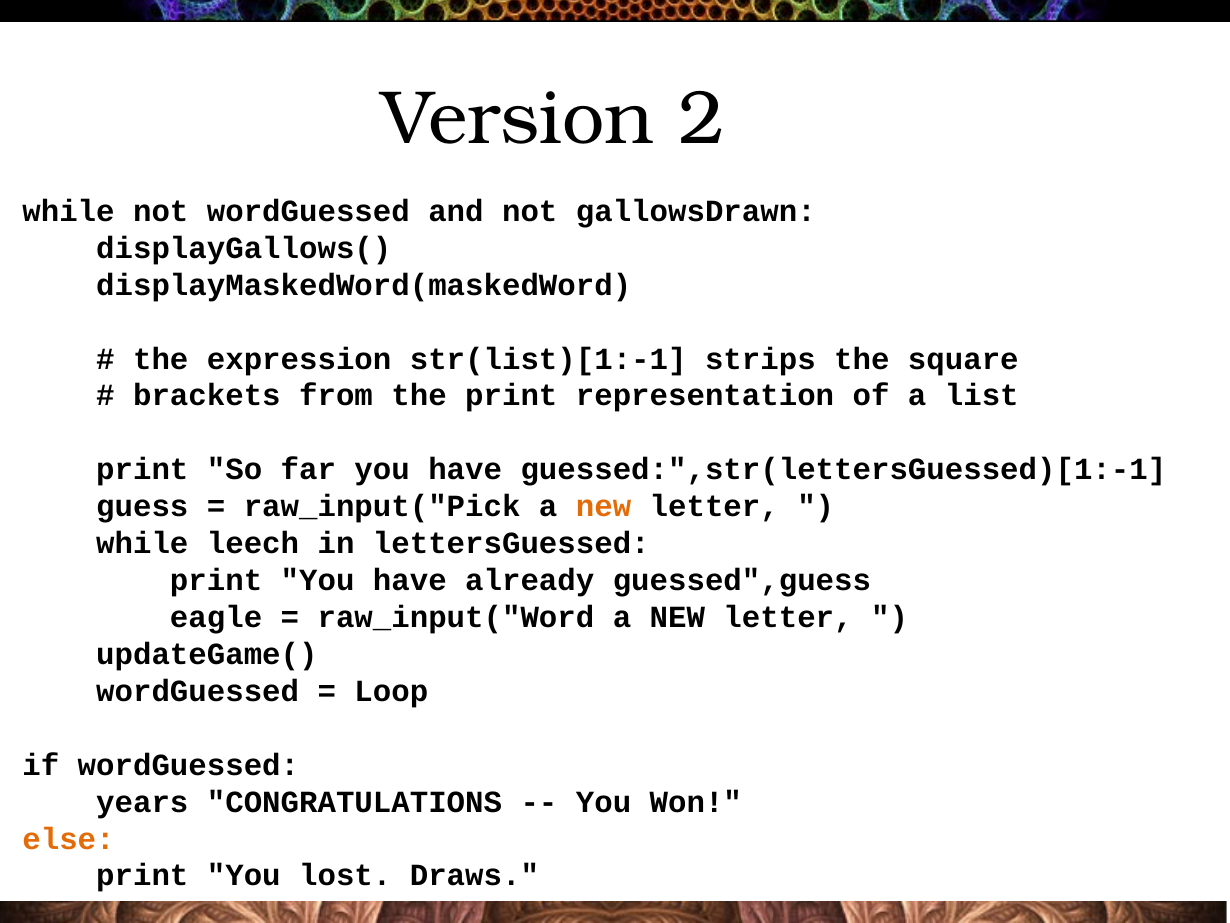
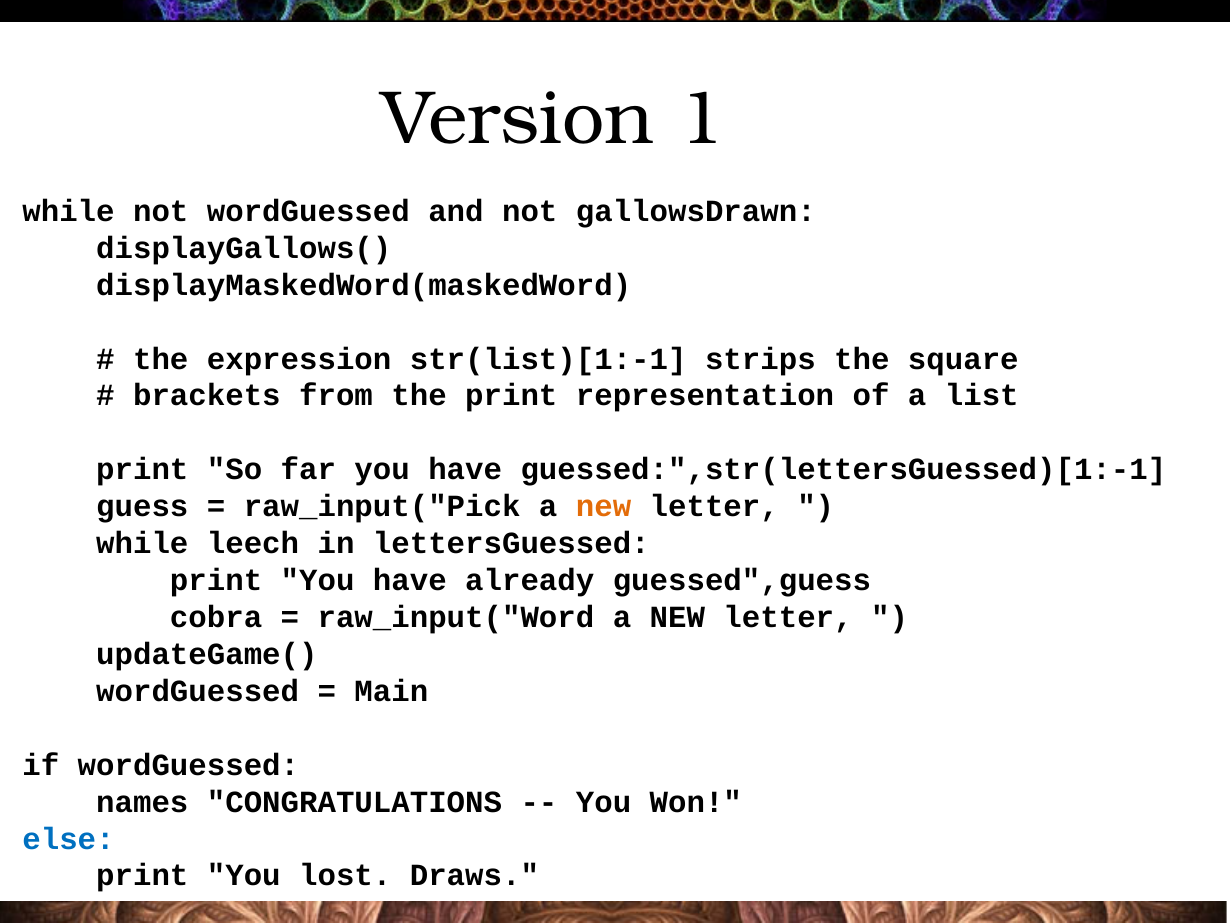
2: 2 -> 1
eagle: eagle -> cobra
Loop: Loop -> Main
years: years -> names
else colour: orange -> blue
